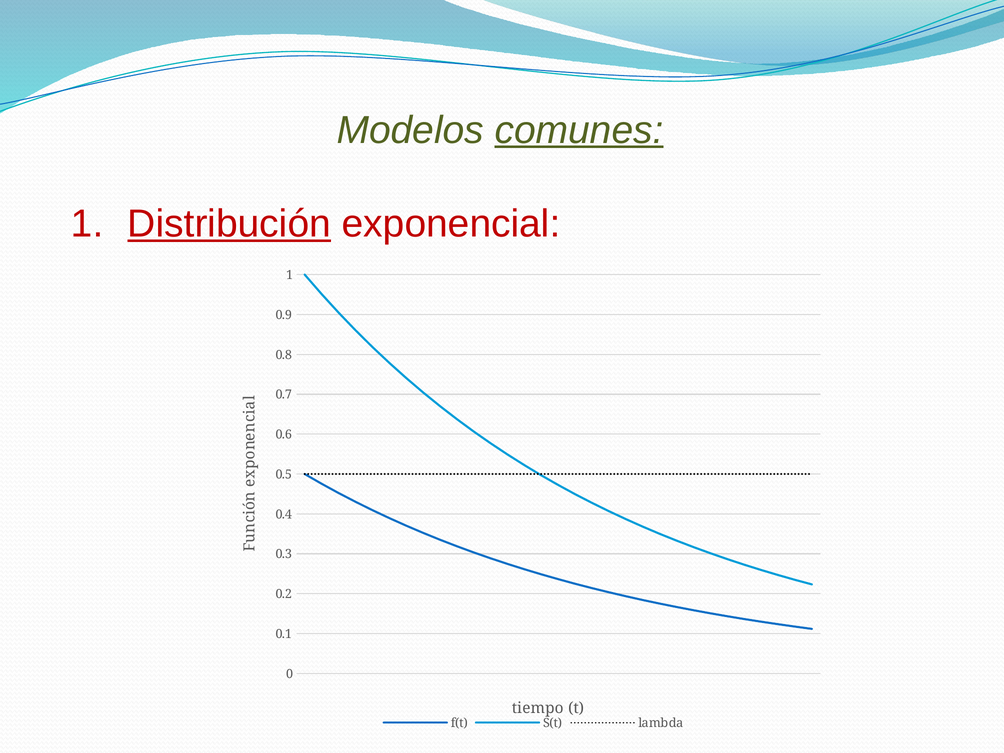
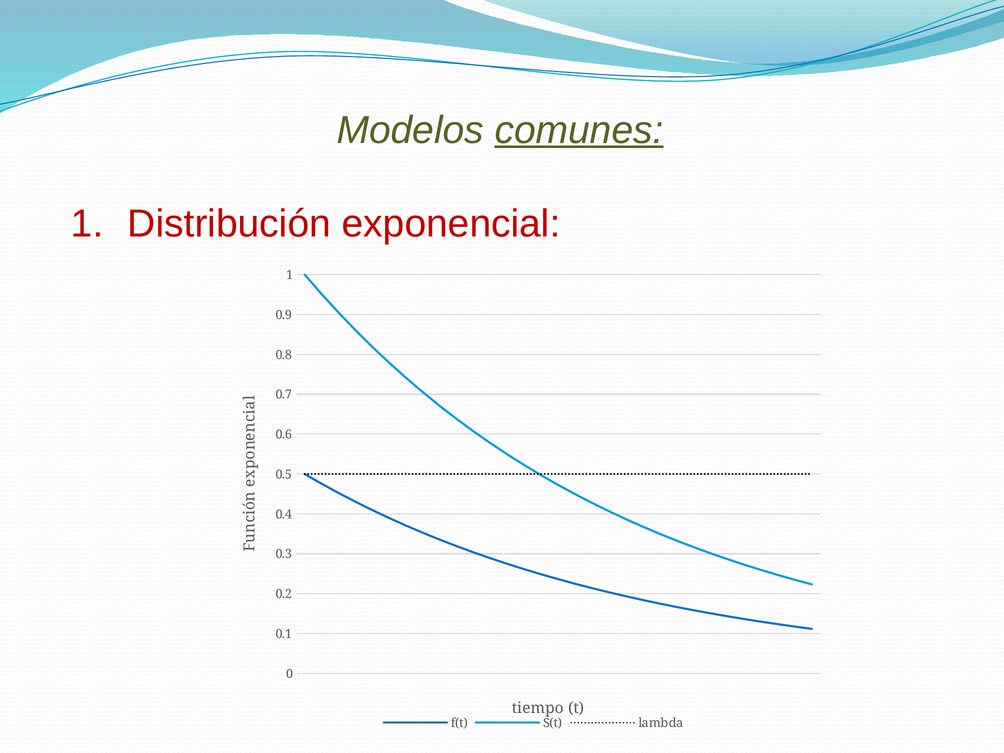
Distribución underline: present -> none
